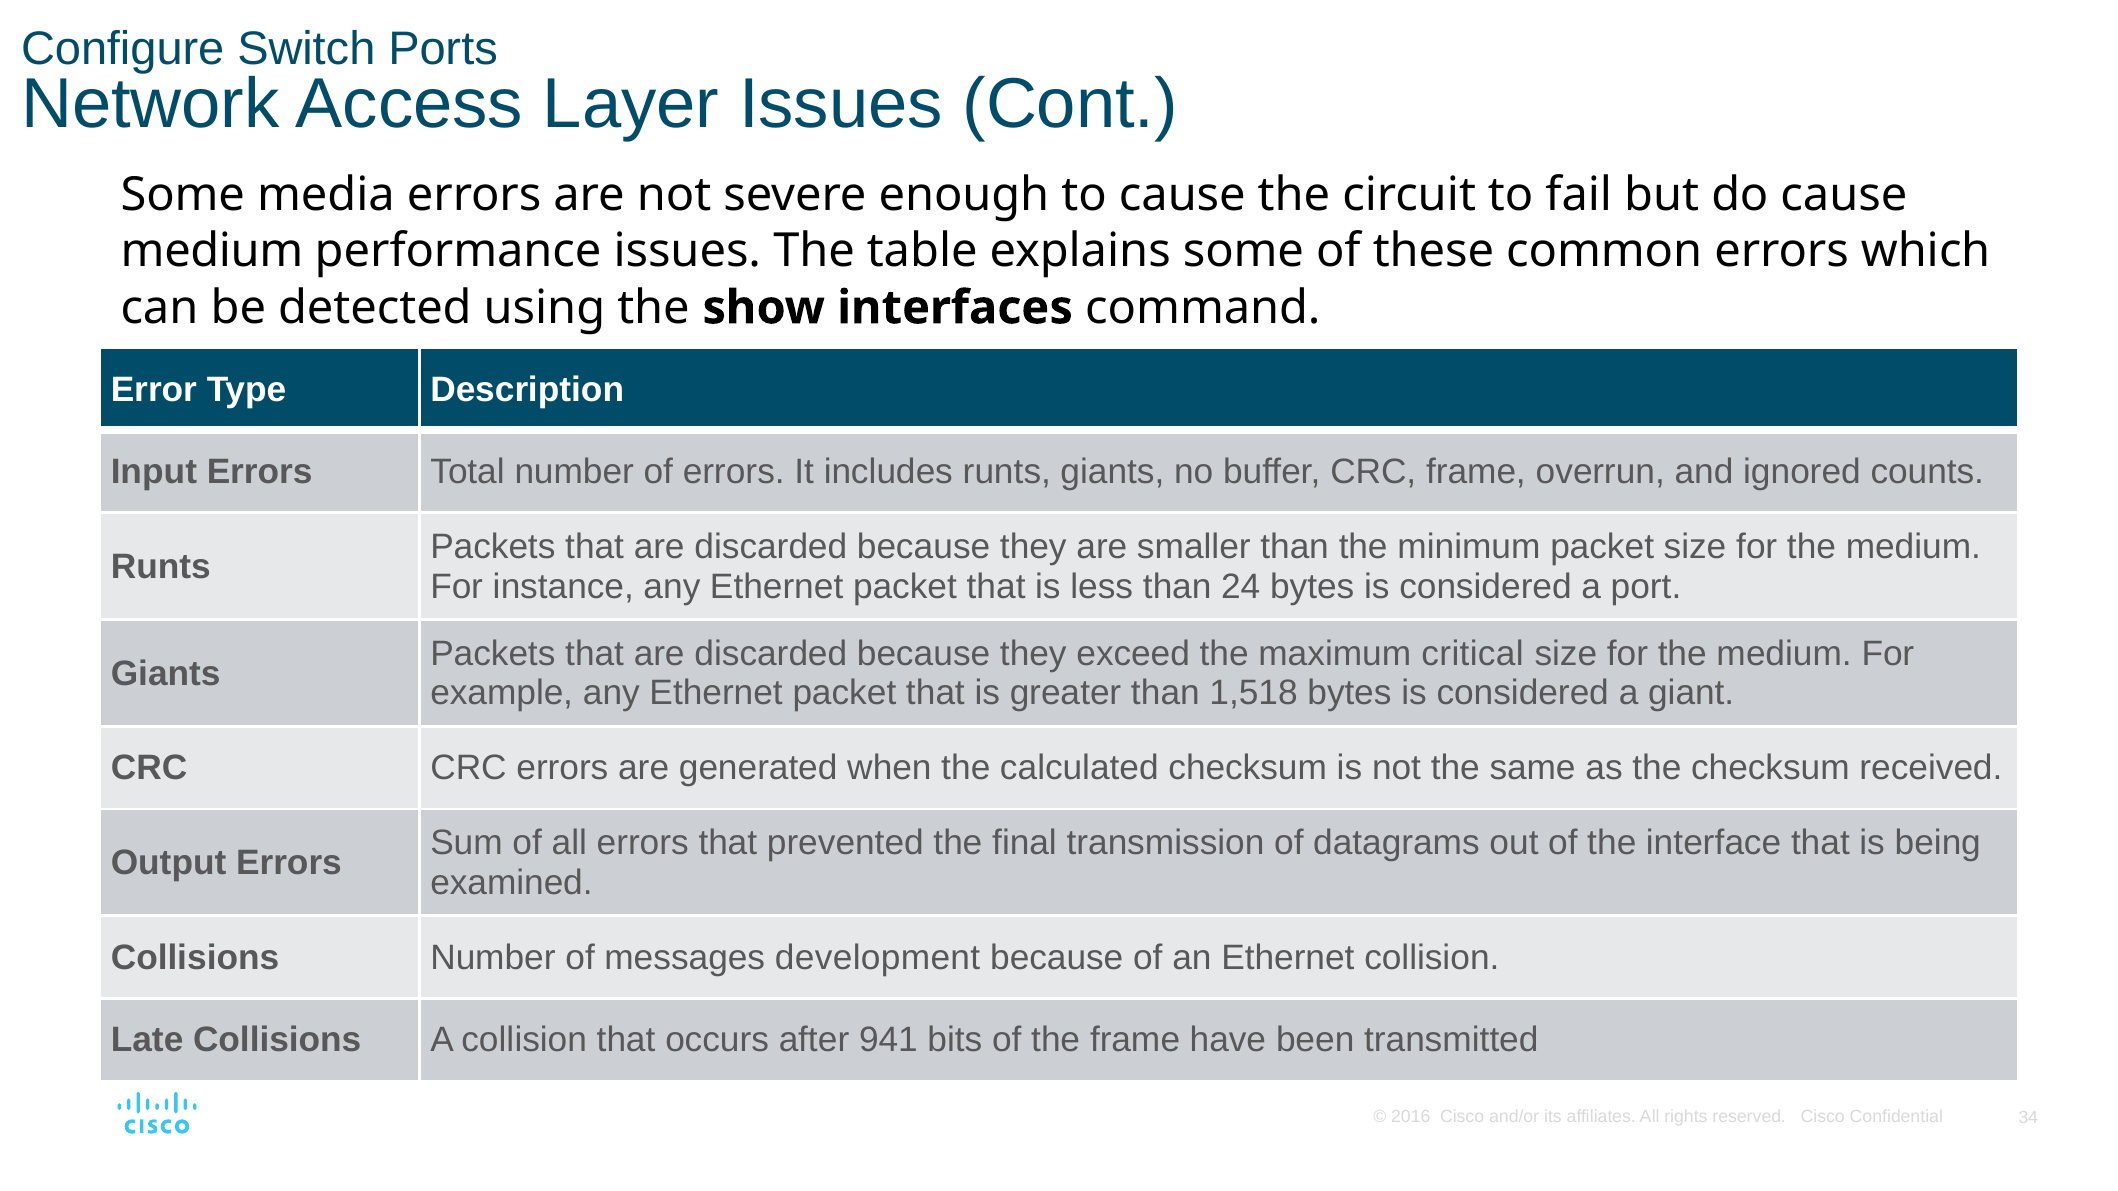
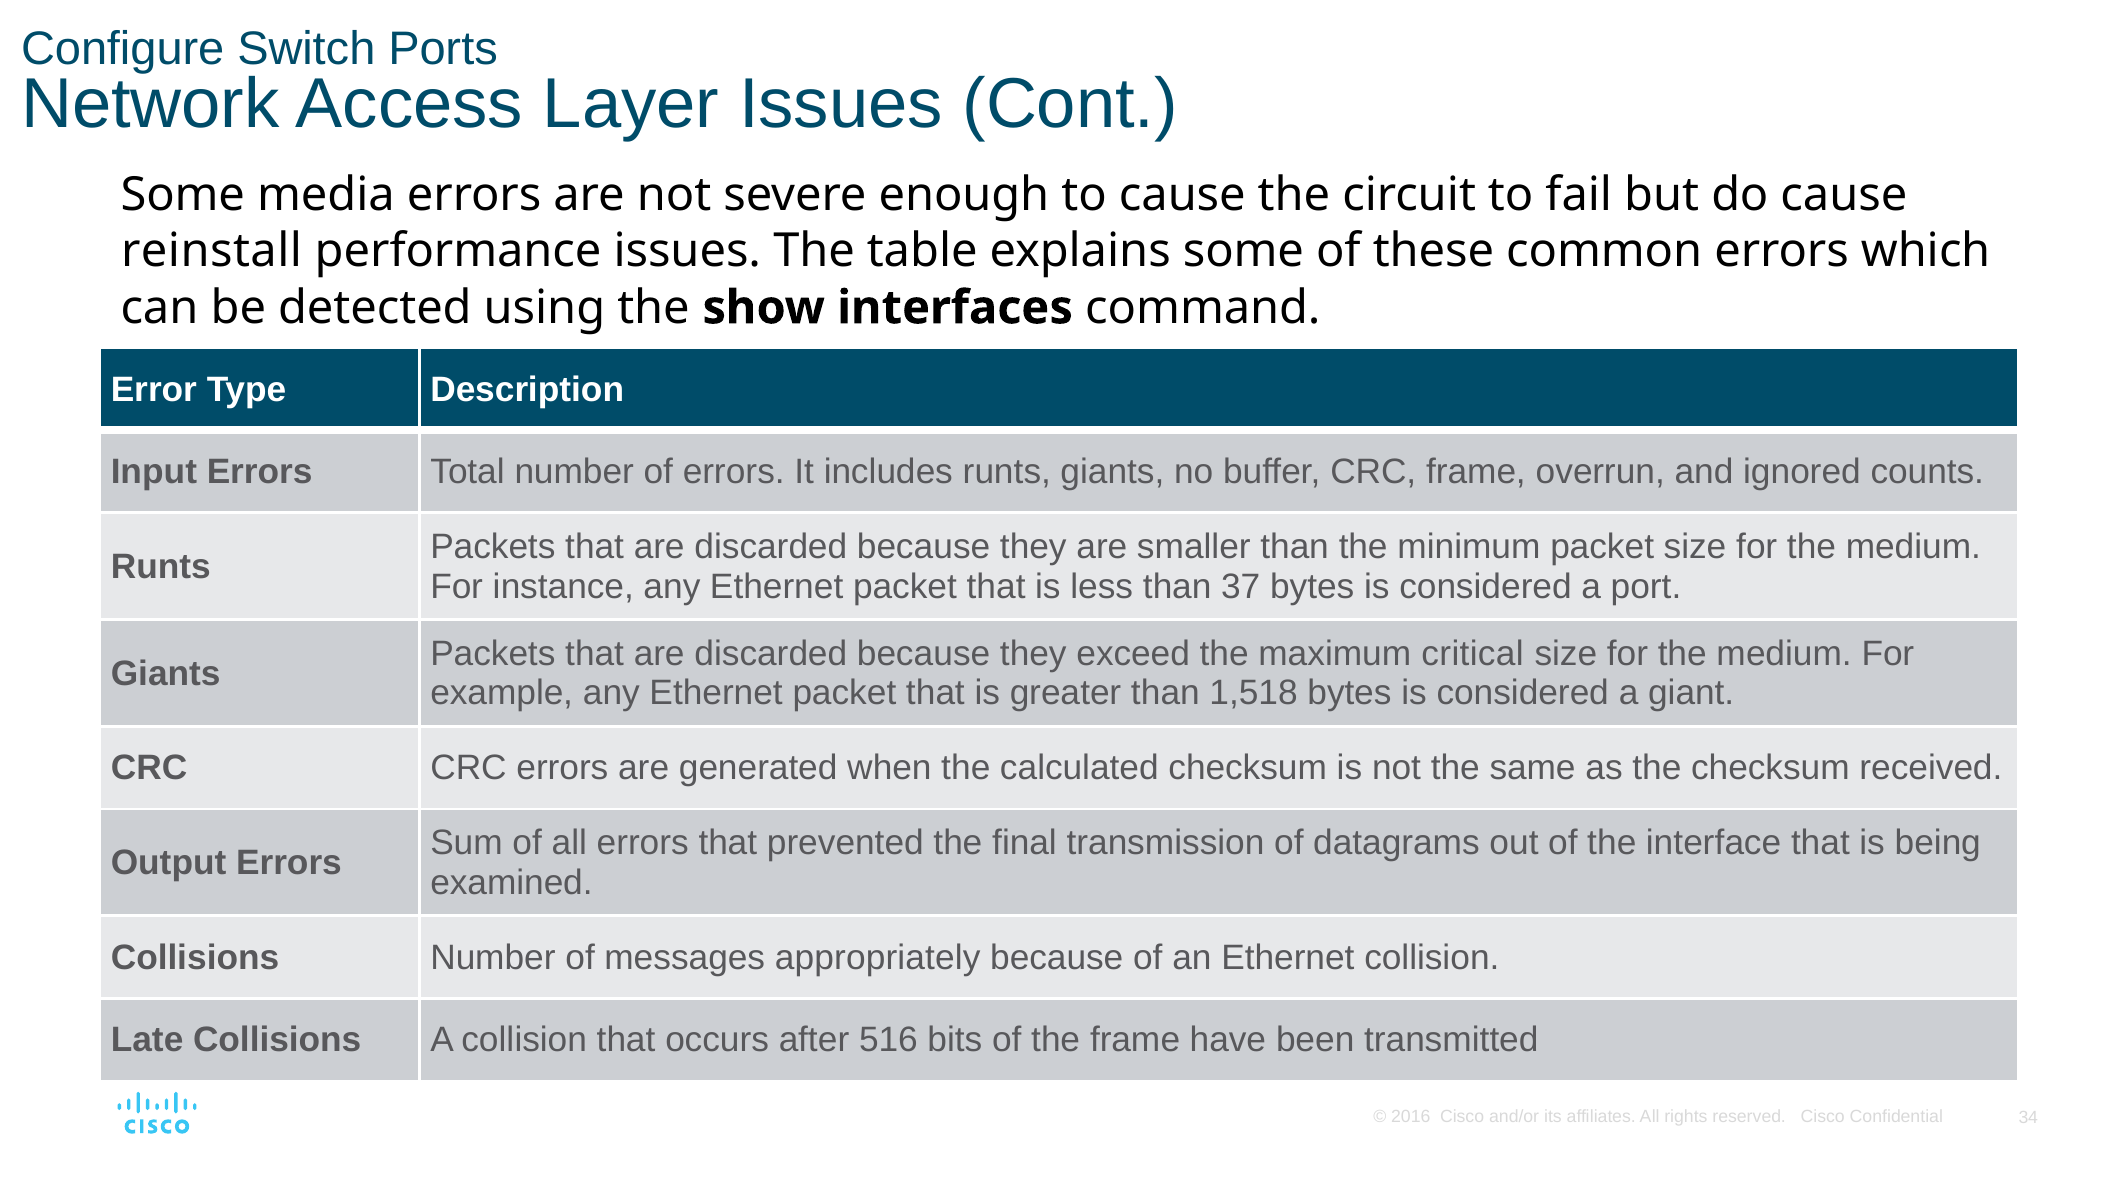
medium at (212, 251): medium -> reinstall
24: 24 -> 37
development: development -> appropriately
941: 941 -> 516
